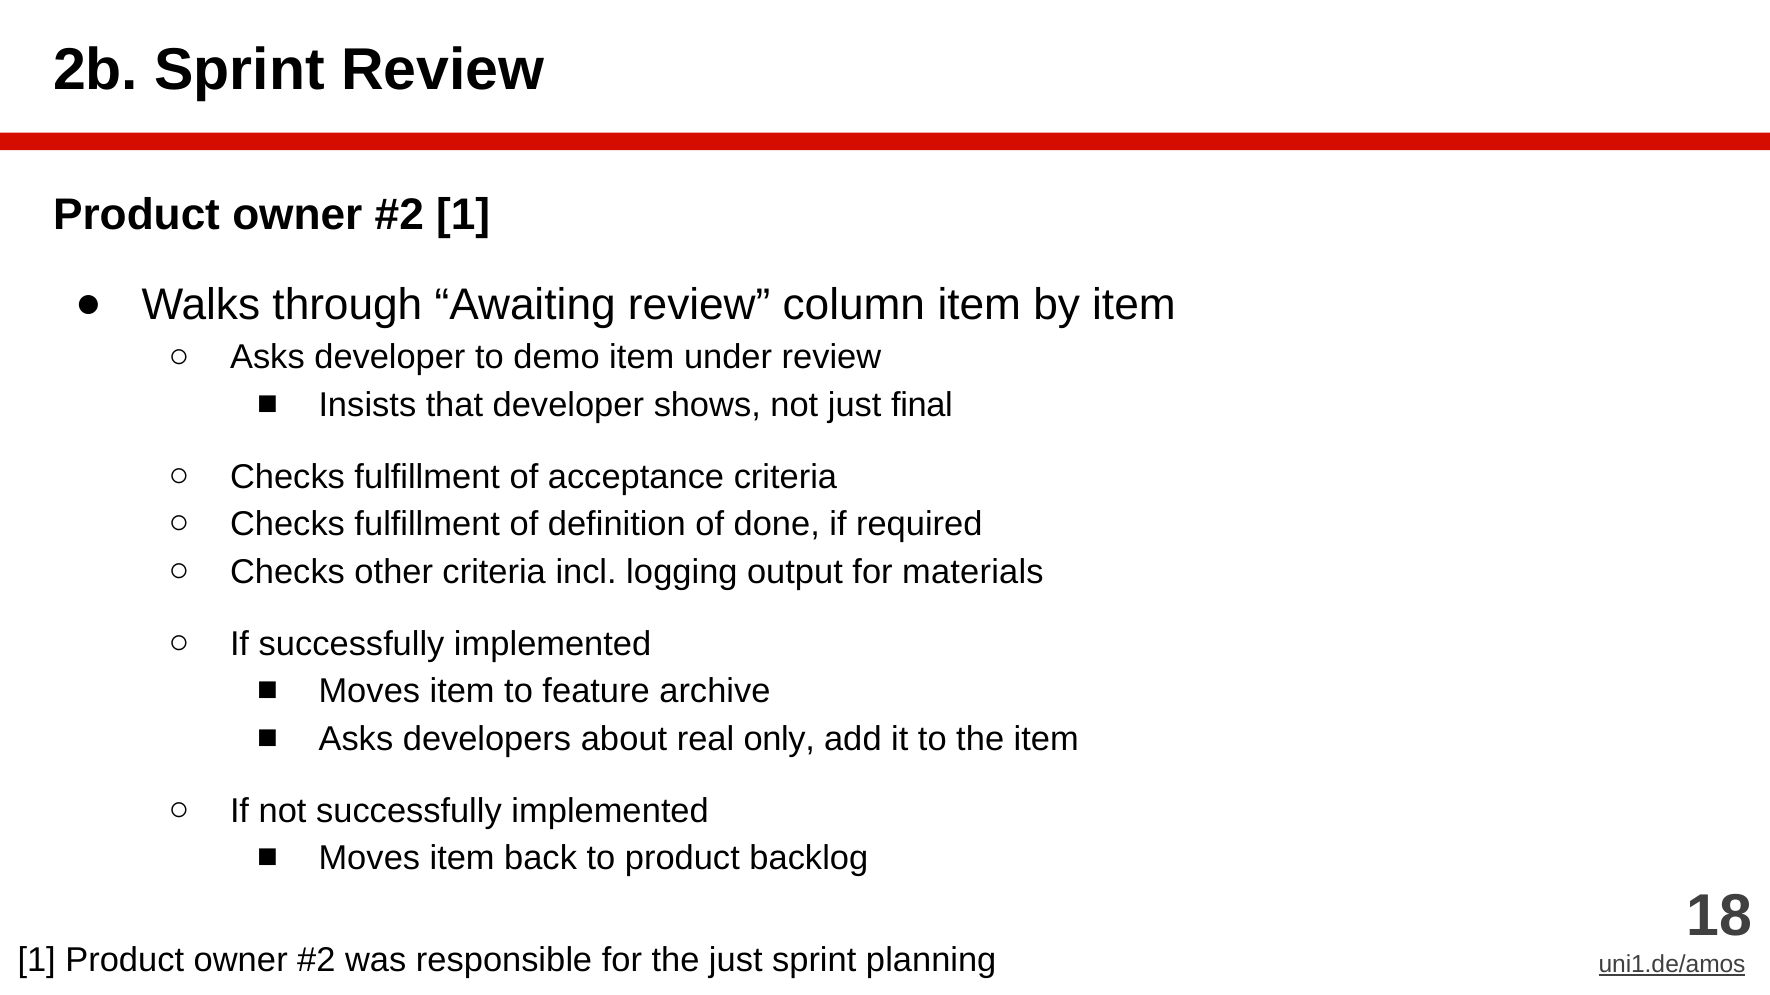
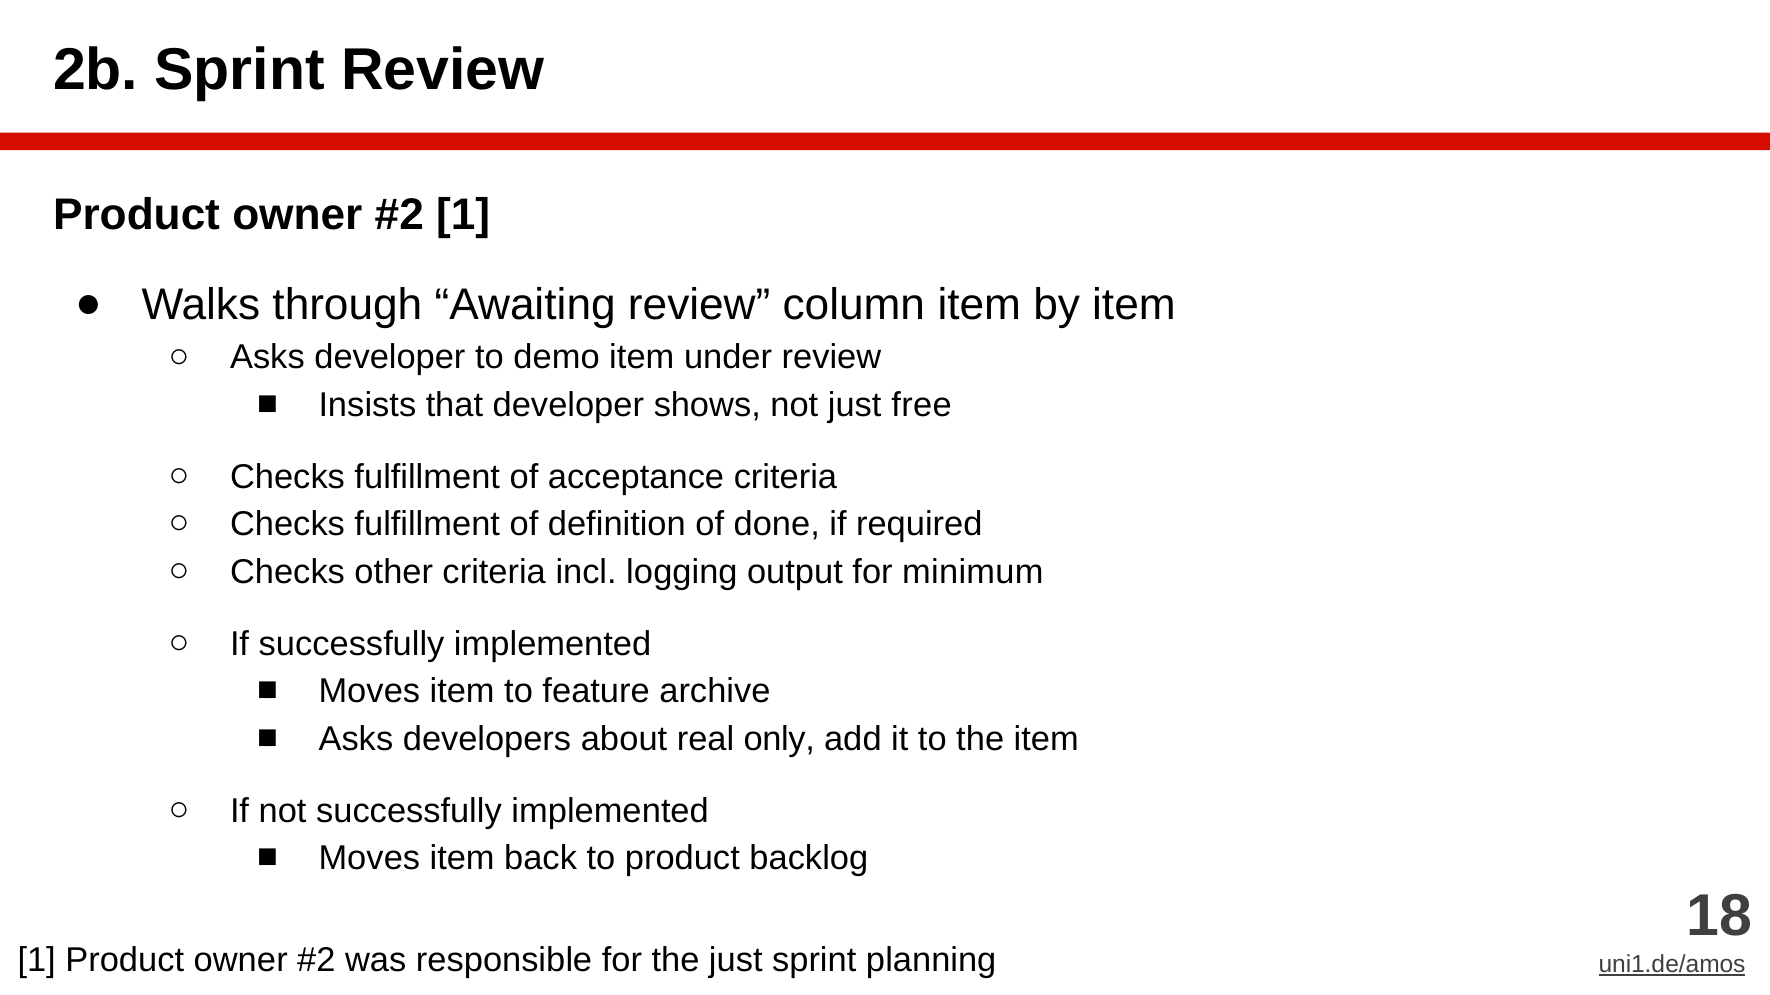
final: final -> free
materials: materials -> minimum
